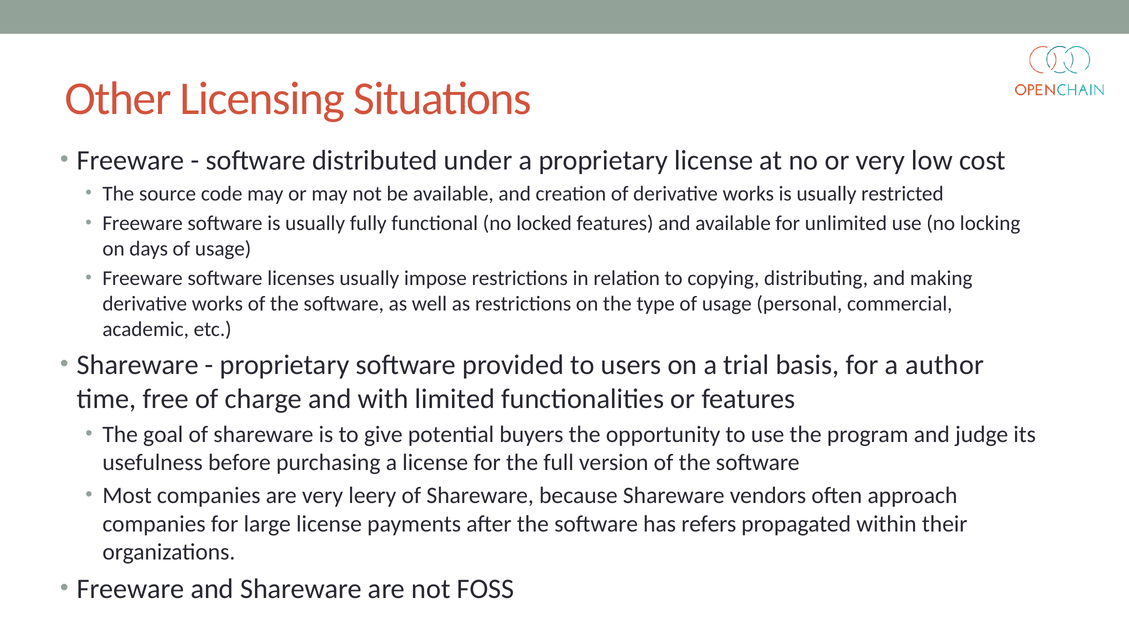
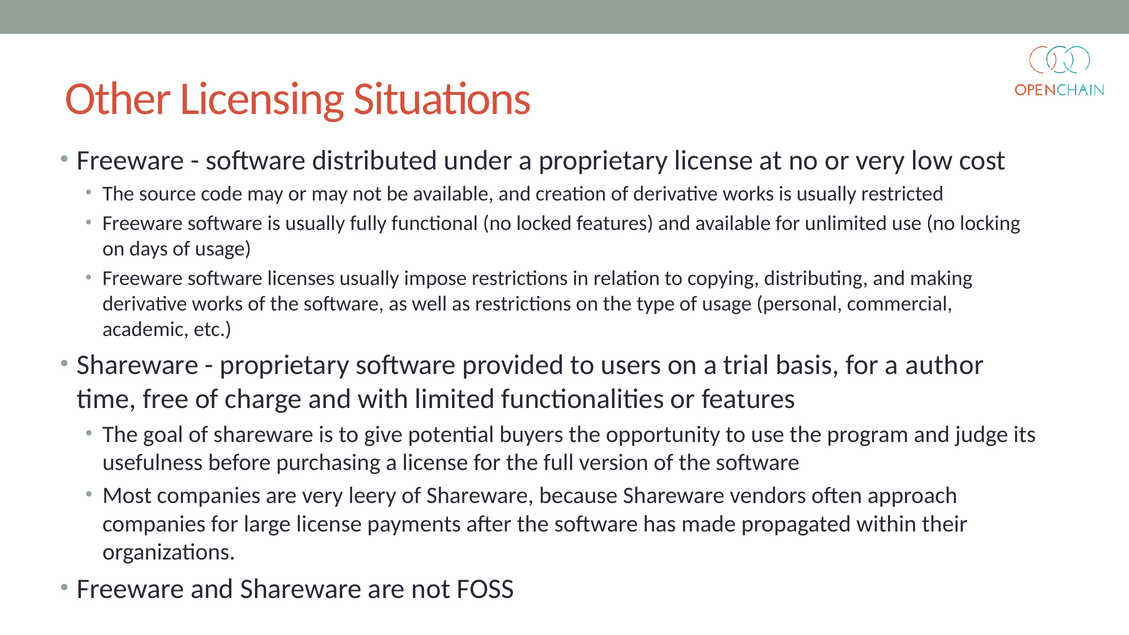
refers: refers -> made
